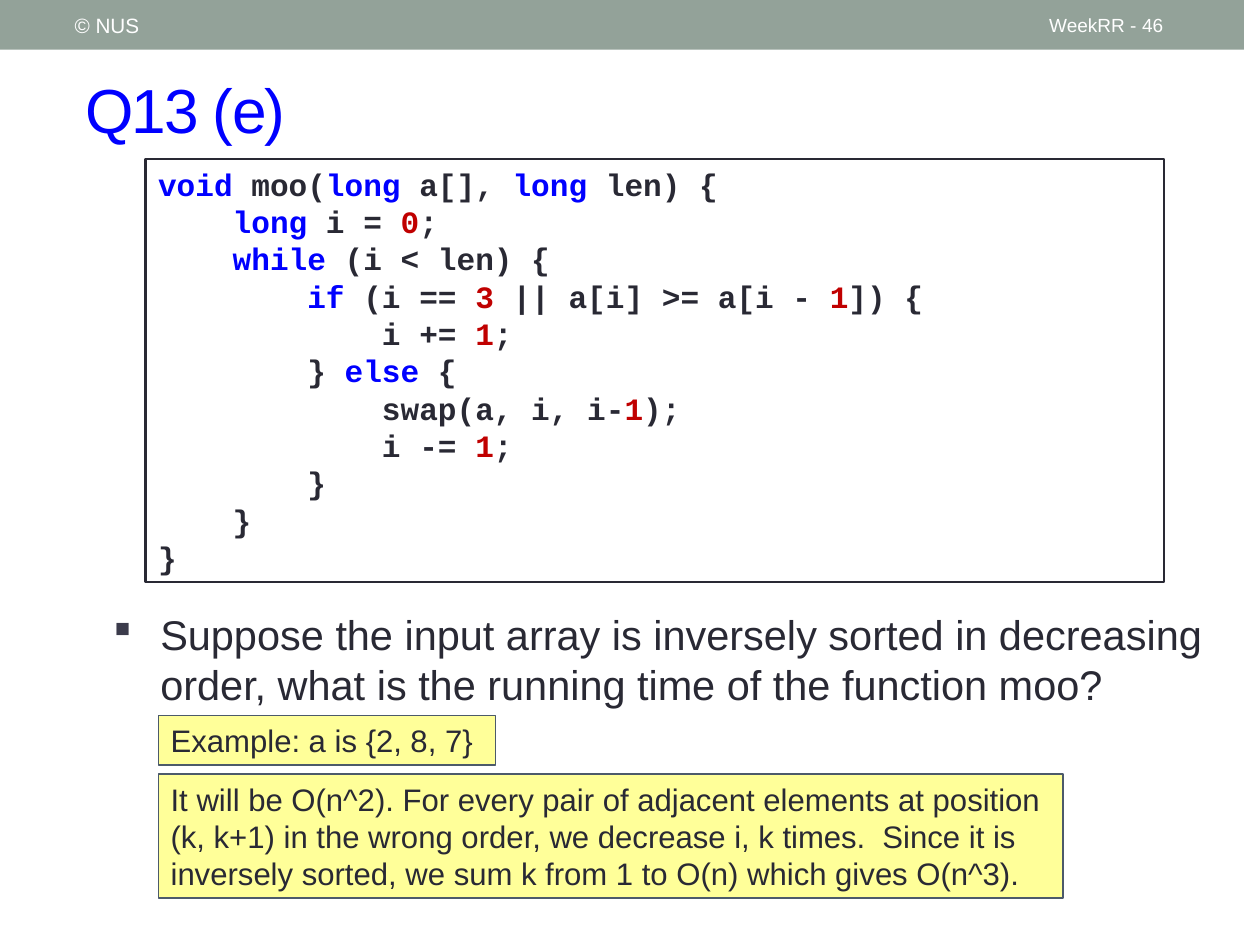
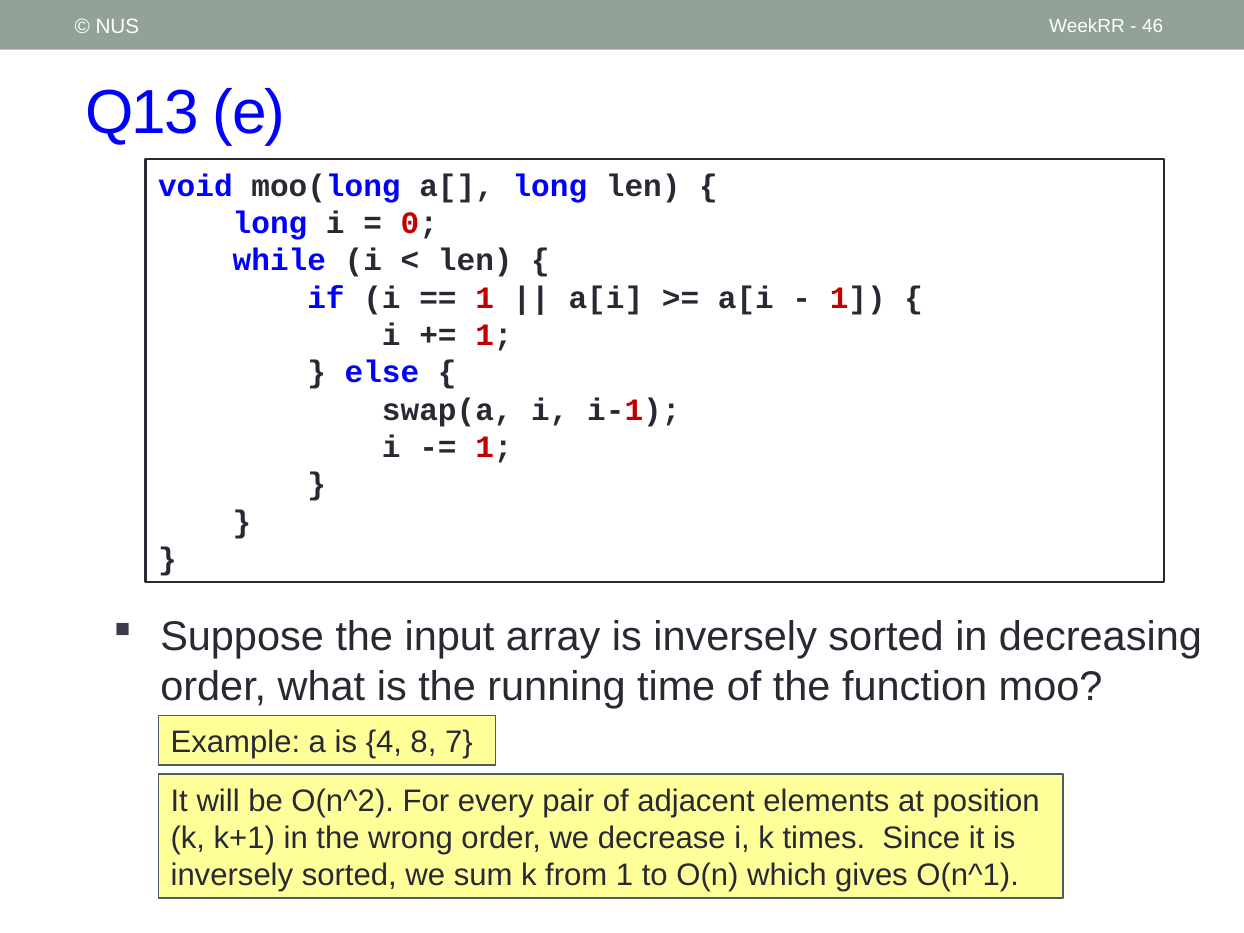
3 at (485, 298): 3 -> 1
2: 2 -> 4
O(n^3: O(n^3 -> O(n^1
